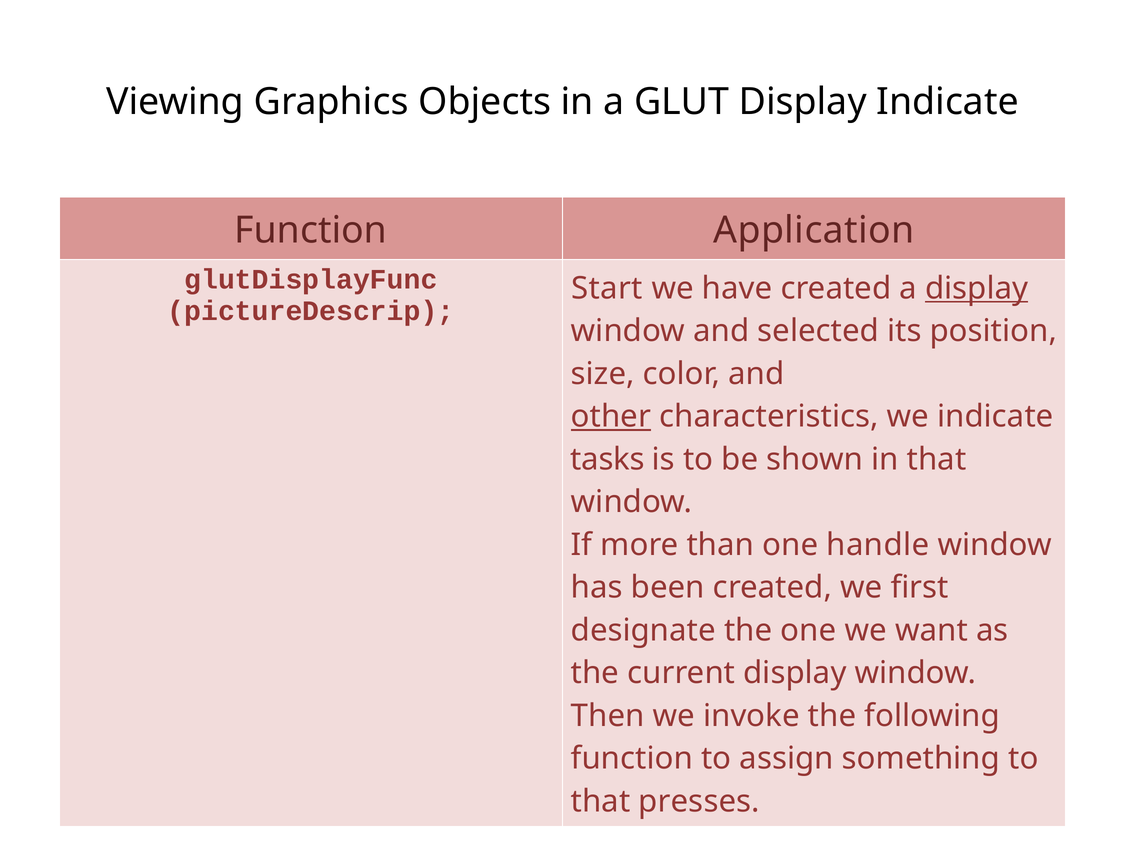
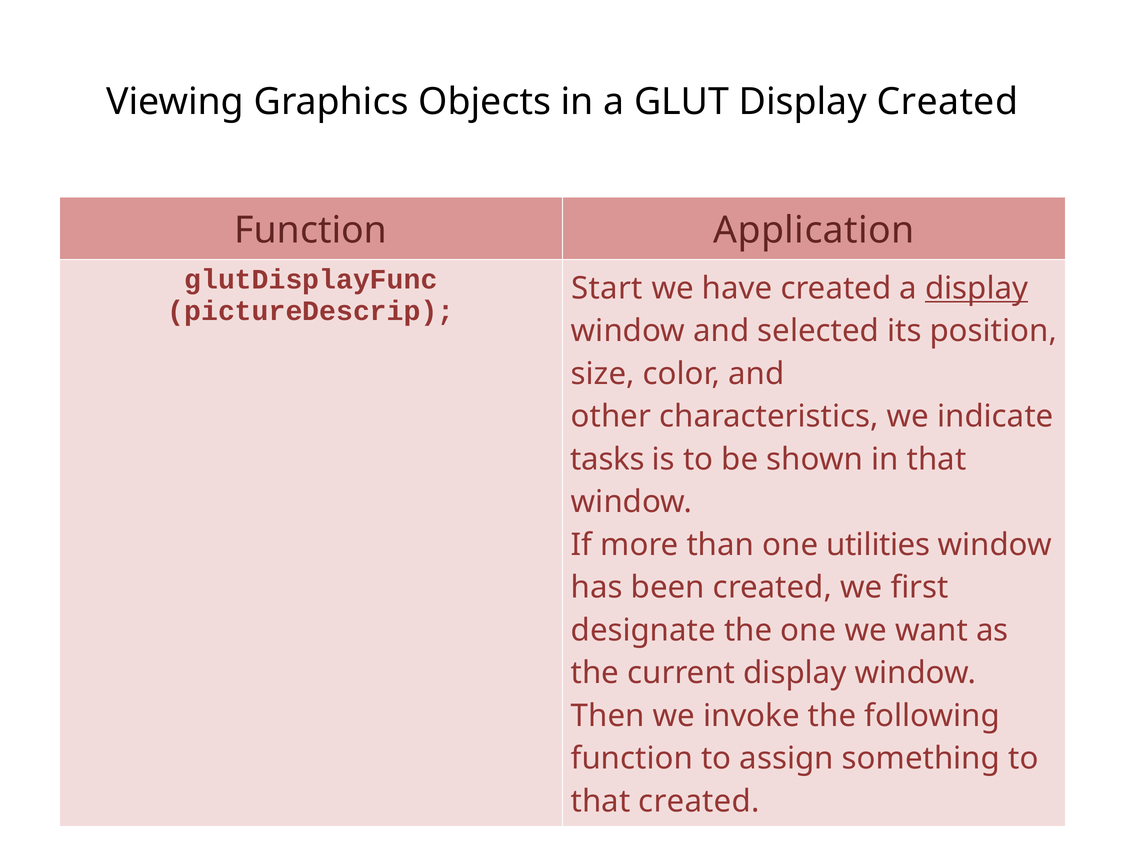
Display Indicate: Indicate -> Created
other underline: present -> none
handle: handle -> utilities
that presses: presses -> created
